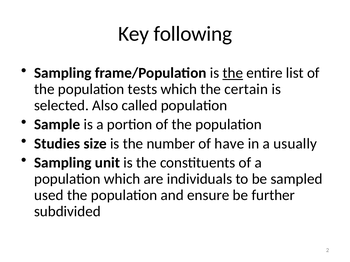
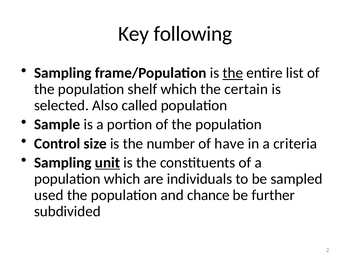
tests: tests -> shelf
Studies: Studies -> Control
usually: usually -> criteria
unit underline: none -> present
ensure: ensure -> chance
